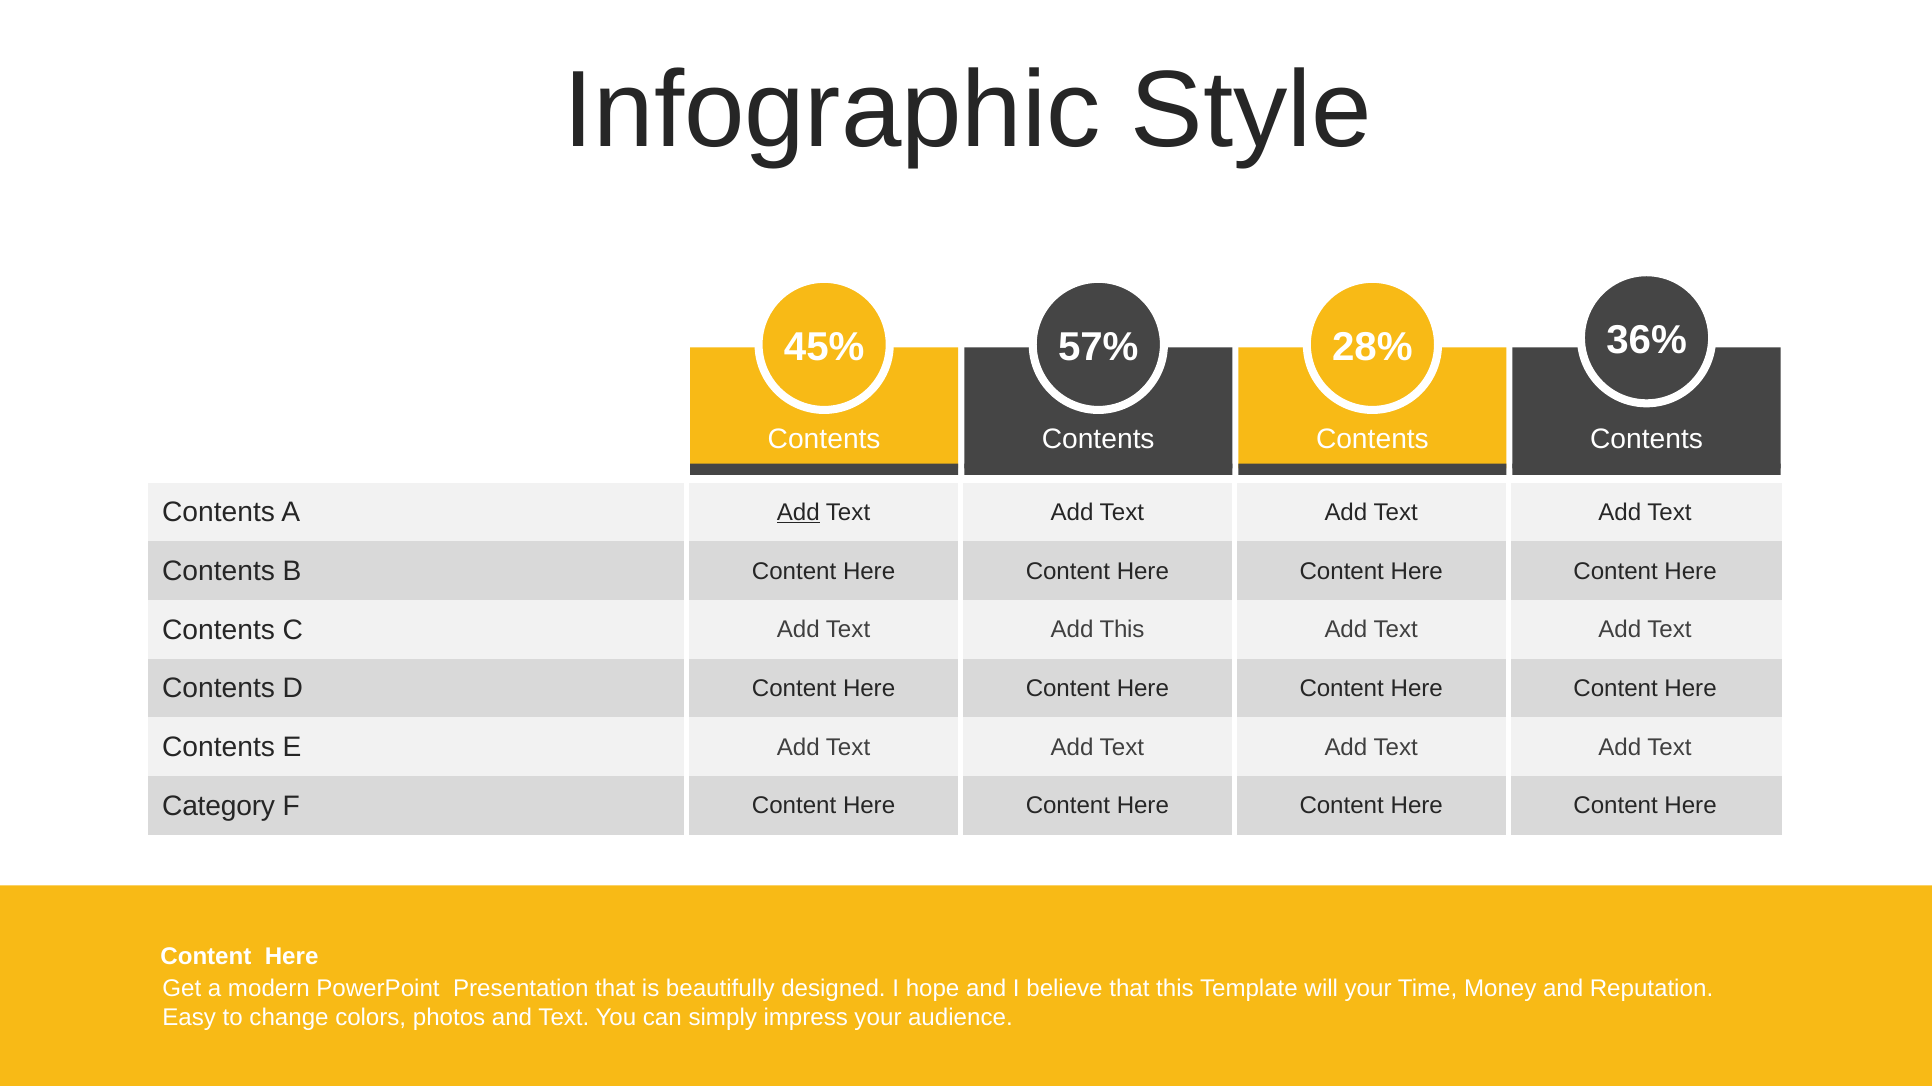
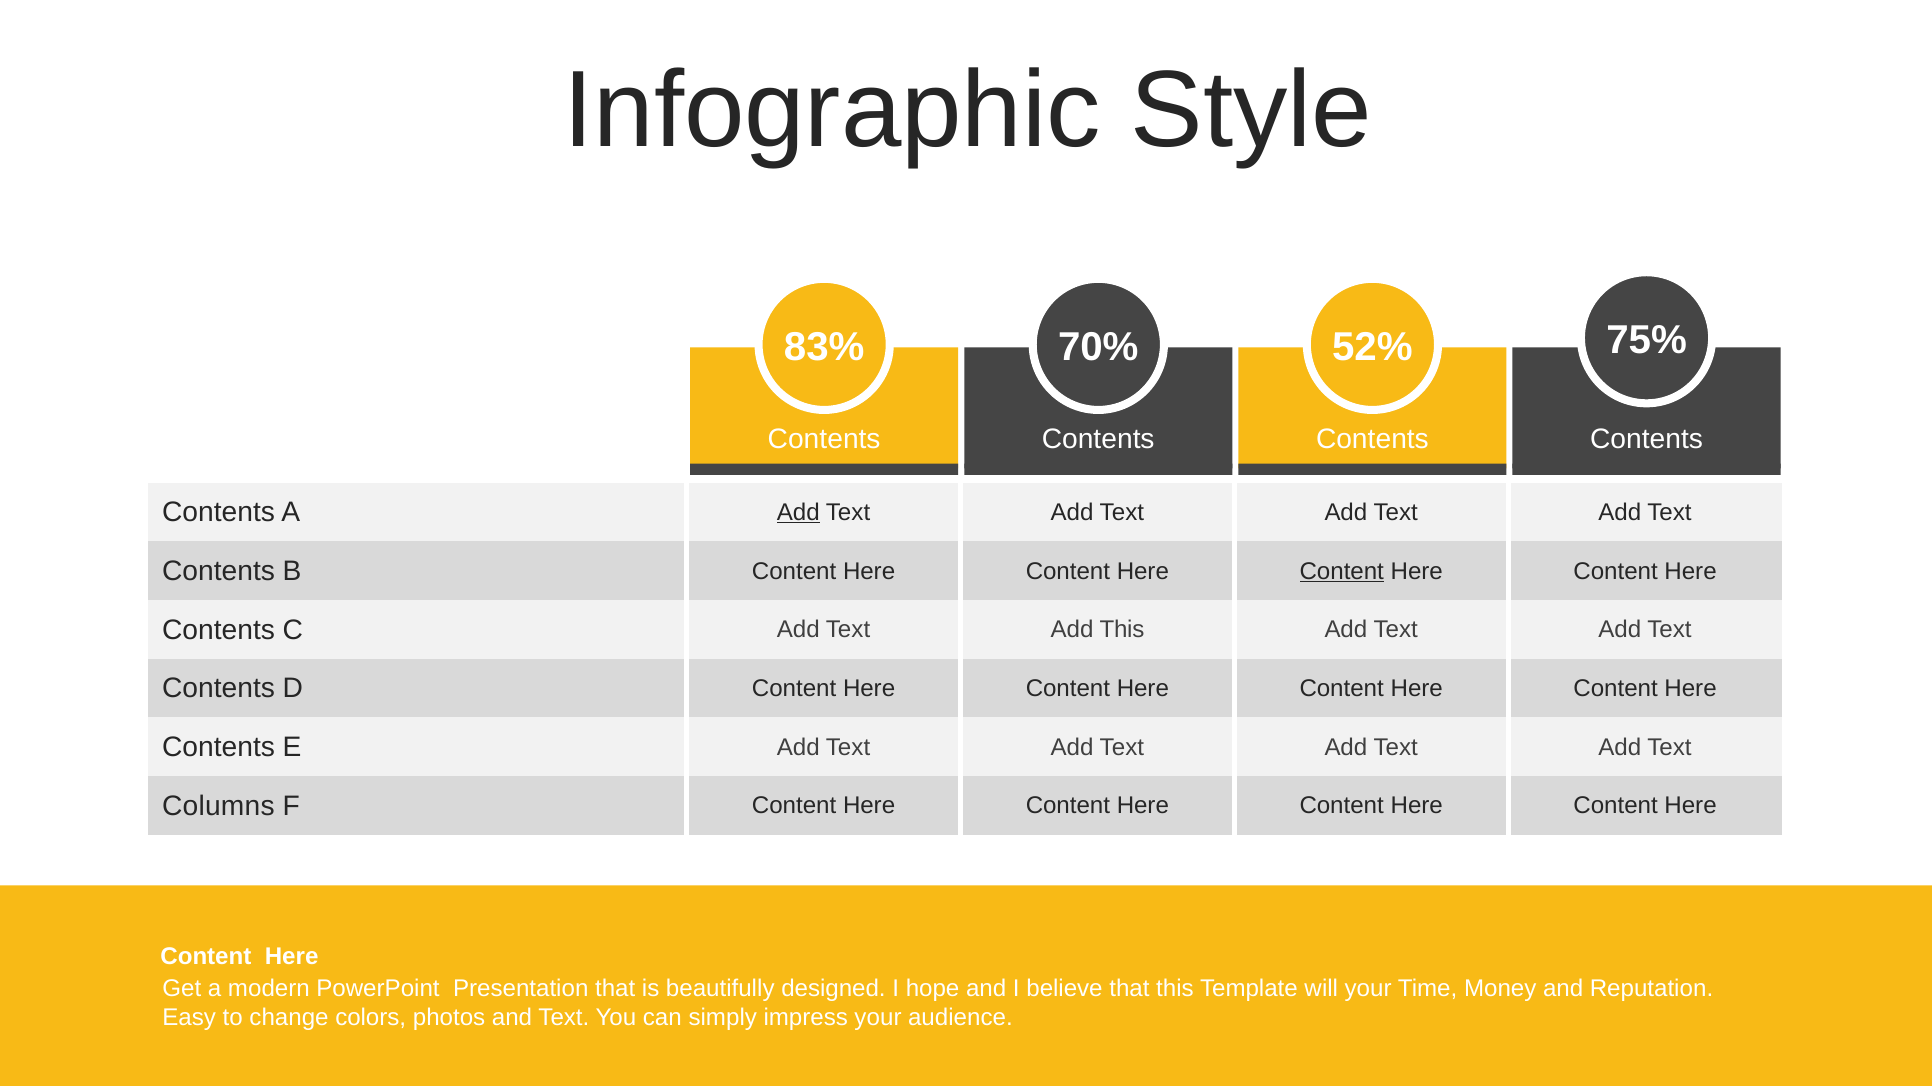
36%: 36% -> 75%
45%: 45% -> 83%
57%: 57% -> 70%
28%: 28% -> 52%
Content at (1342, 571) underline: none -> present
Category: Category -> Columns
